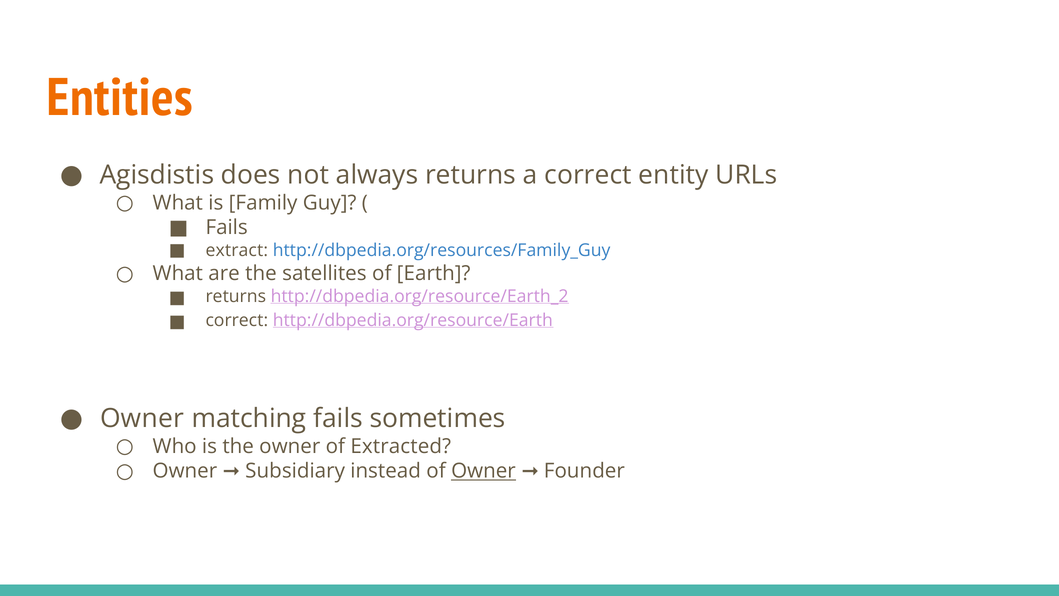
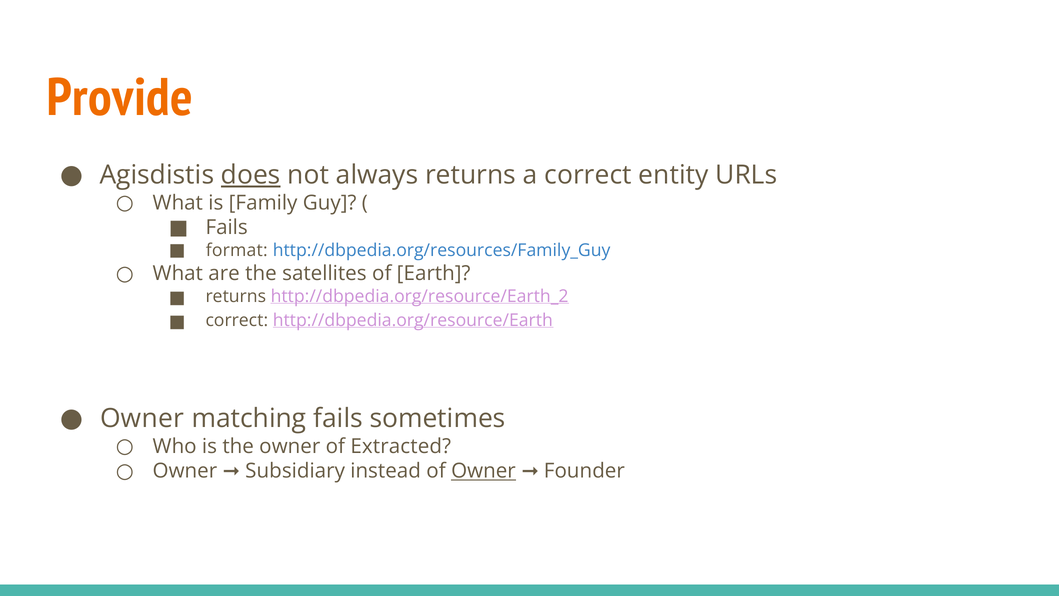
Entities: Entities -> Provide
does underline: none -> present
extract: extract -> format
